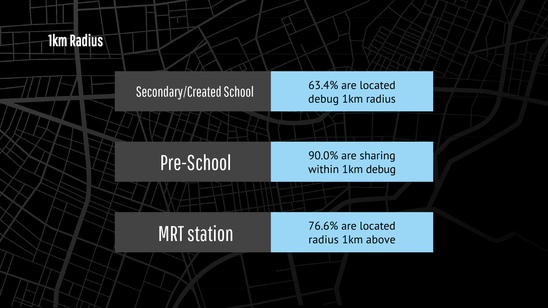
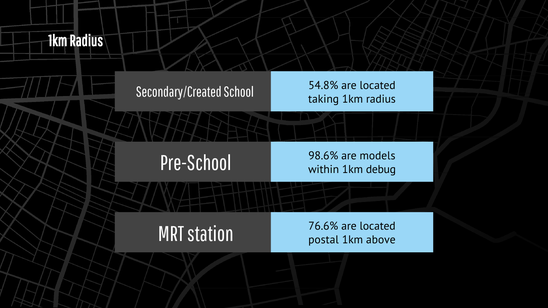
63.4%: 63.4% -> 54.8%
debug at (324, 99): debug -> taking
90.0%: 90.0% -> 98.6%
sharing: sharing -> models
radius at (324, 240): radius -> postal
